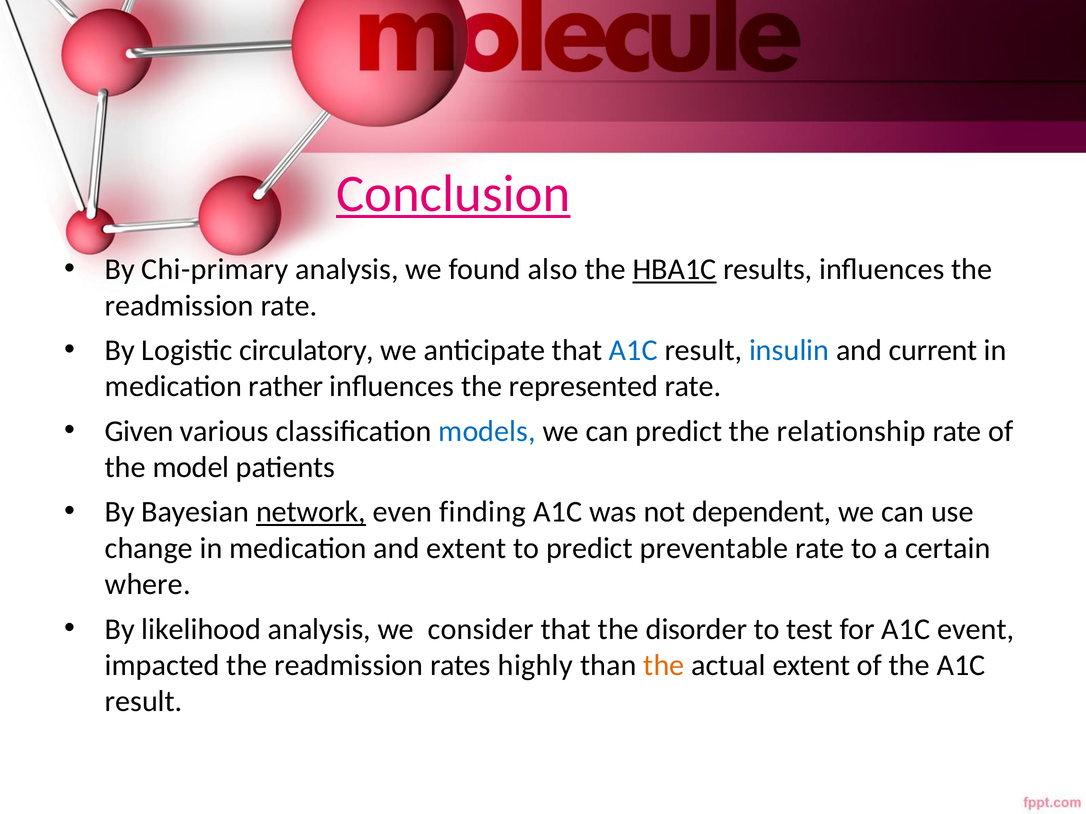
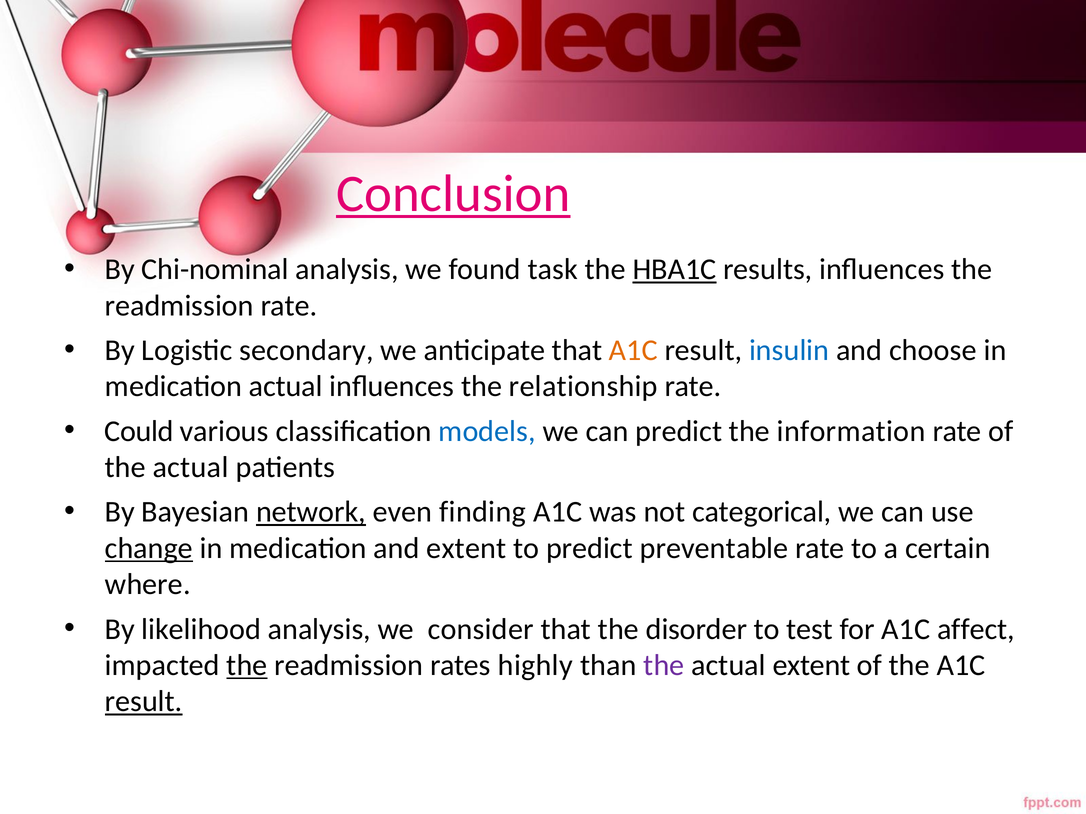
Chi-primary: Chi-primary -> Chi-nominal
also: also -> task
circulatory: circulatory -> secondary
A1C at (633, 351) colour: blue -> orange
current: current -> choose
medication rather: rather -> actual
represented: represented -> relationship
Given: Given -> Could
relationship: relationship -> information
model at (191, 468): model -> actual
dependent: dependent -> categorical
change underline: none -> present
event: event -> affect
the at (247, 666) underline: none -> present
the at (664, 666) colour: orange -> purple
result at (144, 702) underline: none -> present
